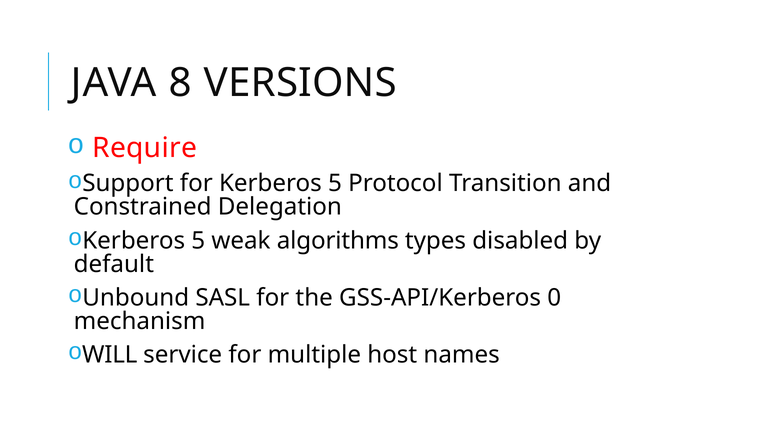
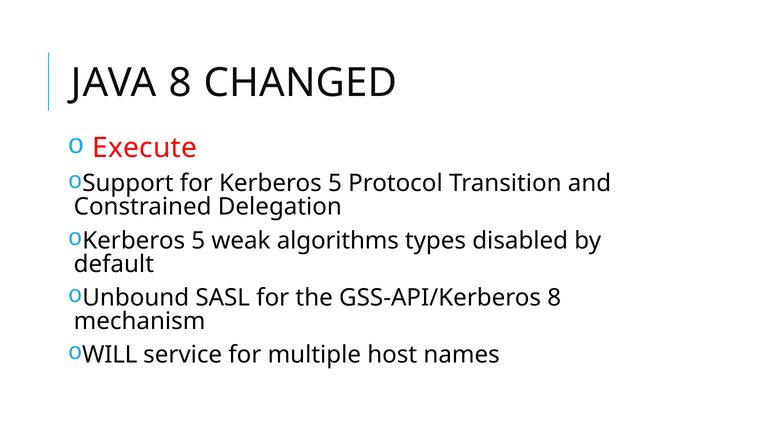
VERSIONS: VERSIONS -> CHANGED
Require: Require -> Execute
GSS-API/Kerberos 0: 0 -> 8
